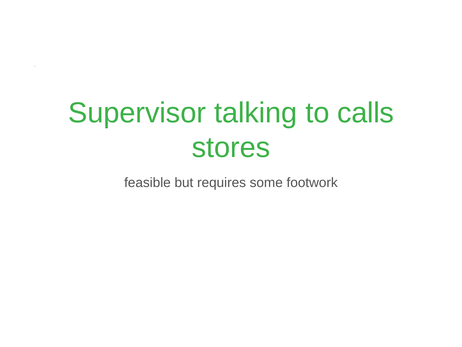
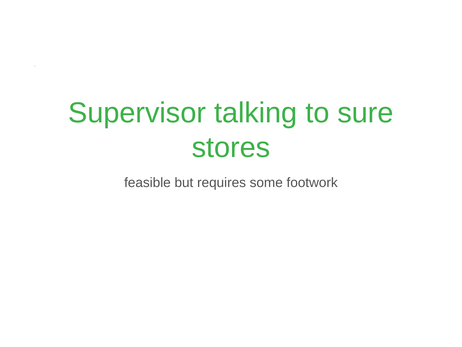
calls: calls -> sure
